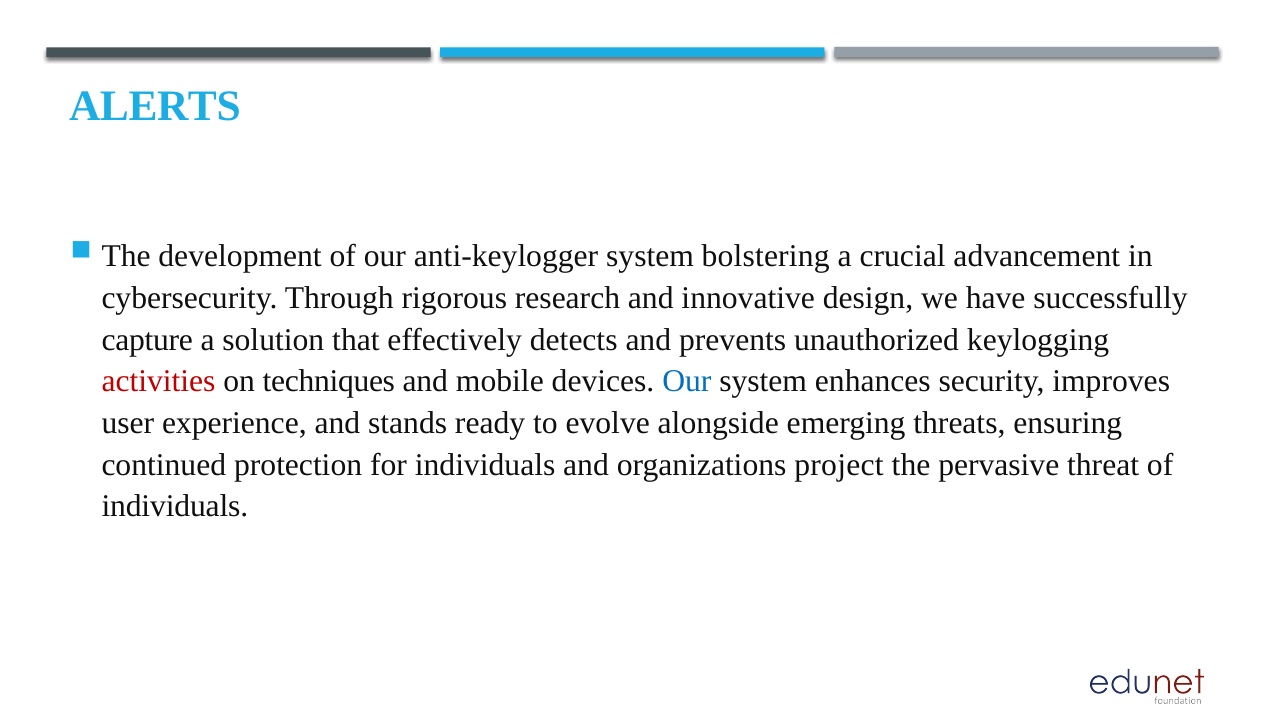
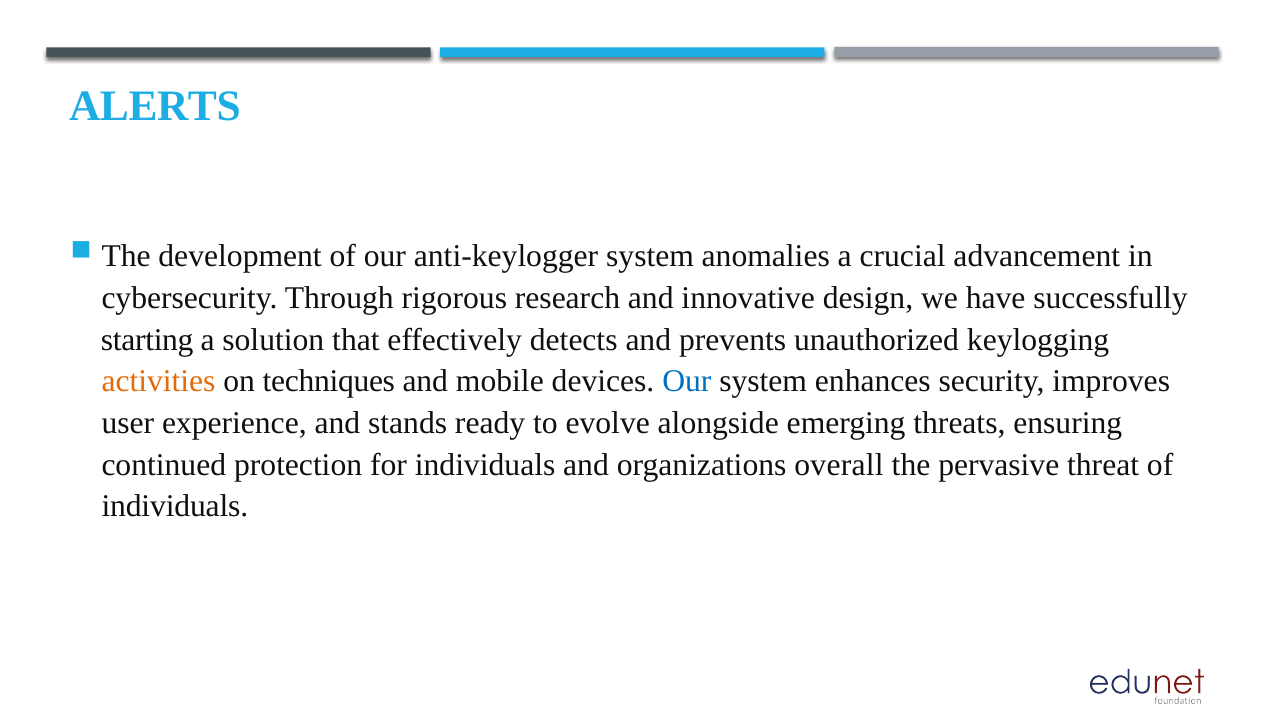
bolstering: bolstering -> anomalies
capture: capture -> starting
activities colour: red -> orange
project: project -> overall
